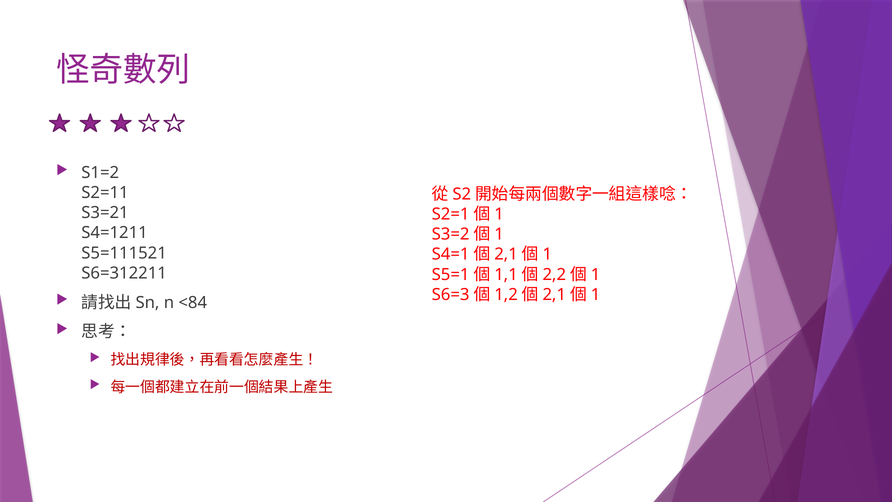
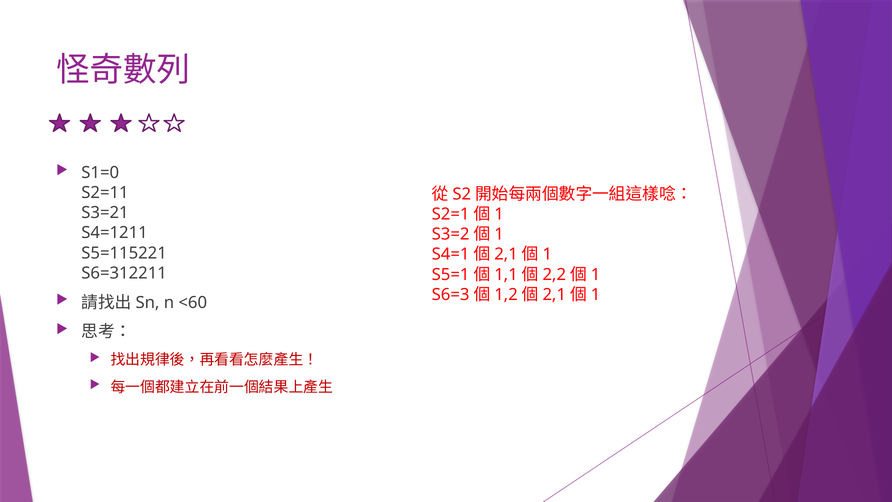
S1=2: S1=2 -> S1=0
S5=111521: S5=111521 -> S5=115221
<84: <84 -> <60
